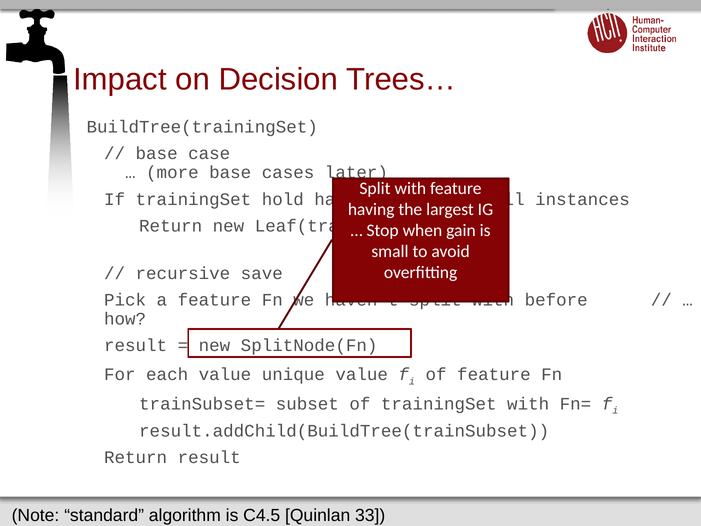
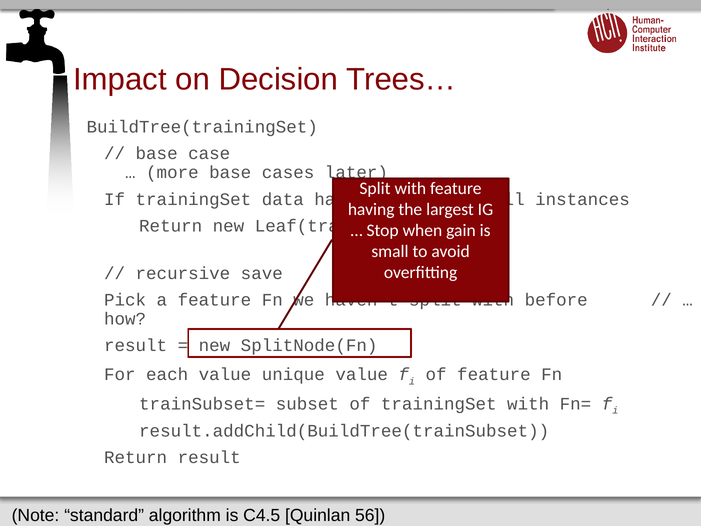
hold: hold -> data
33: 33 -> 56
